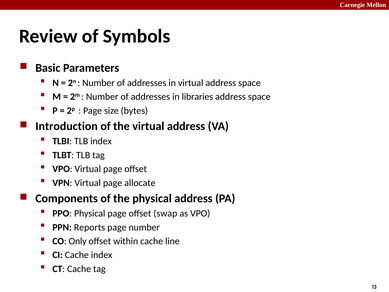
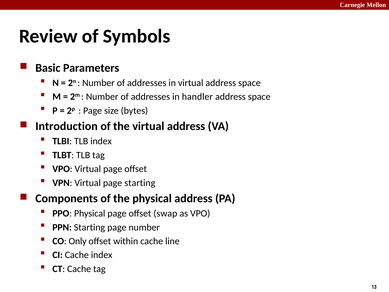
libraries: libraries -> handler
page allocate: allocate -> starting
PPN Reports: Reports -> Starting
